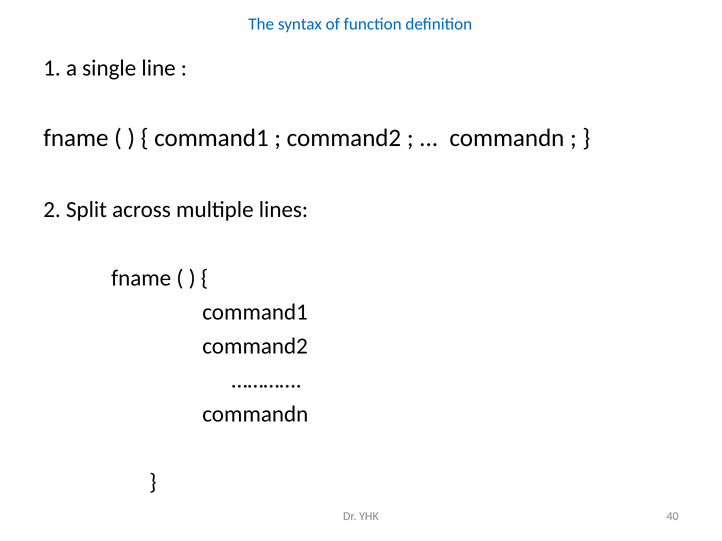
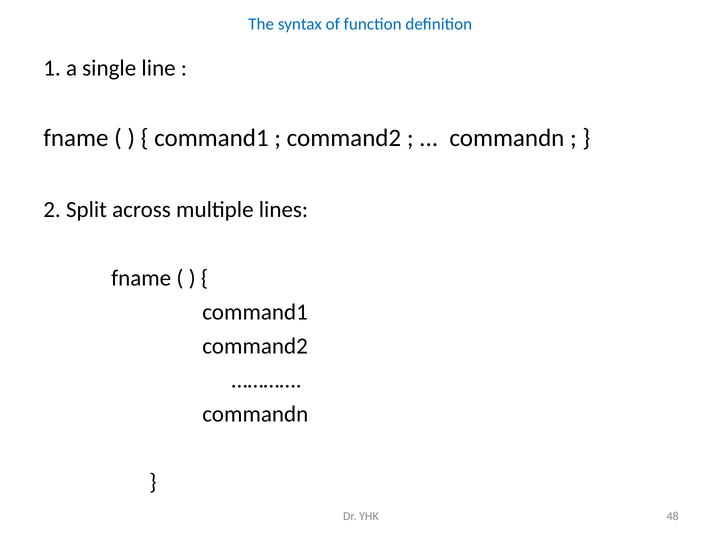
40: 40 -> 48
